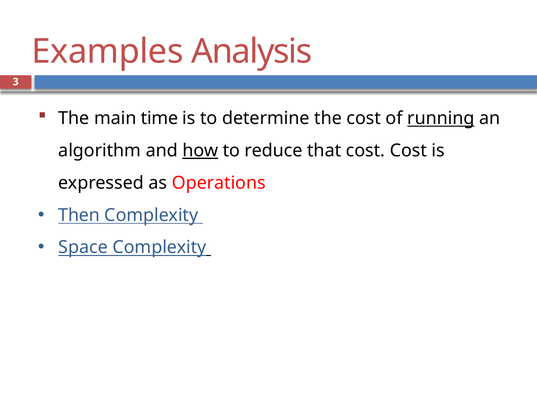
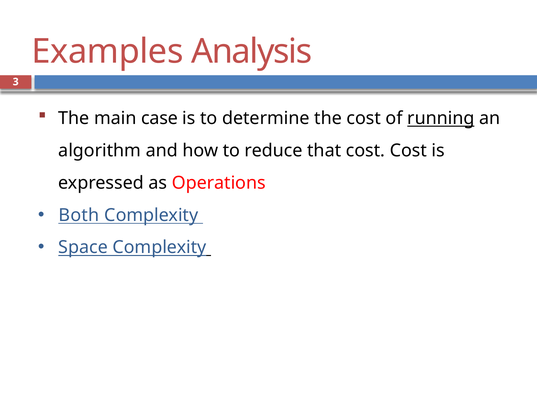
time: time -> case
how underline: present -> none
Then: Then -> Both
